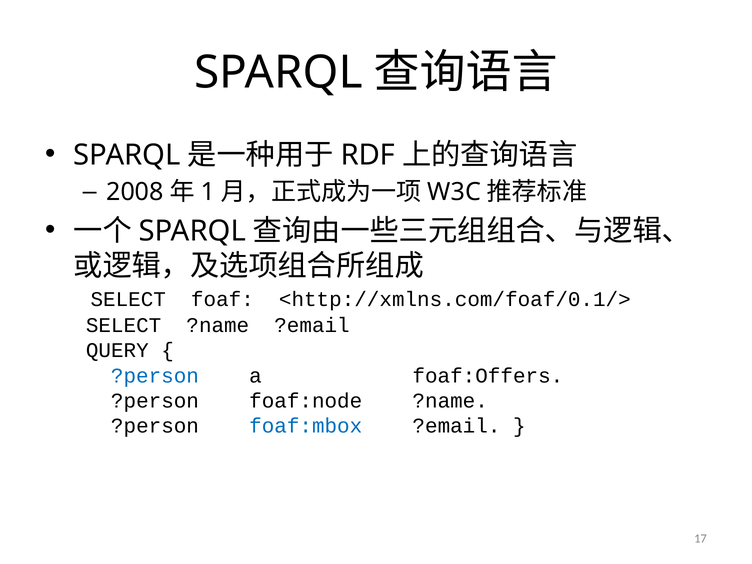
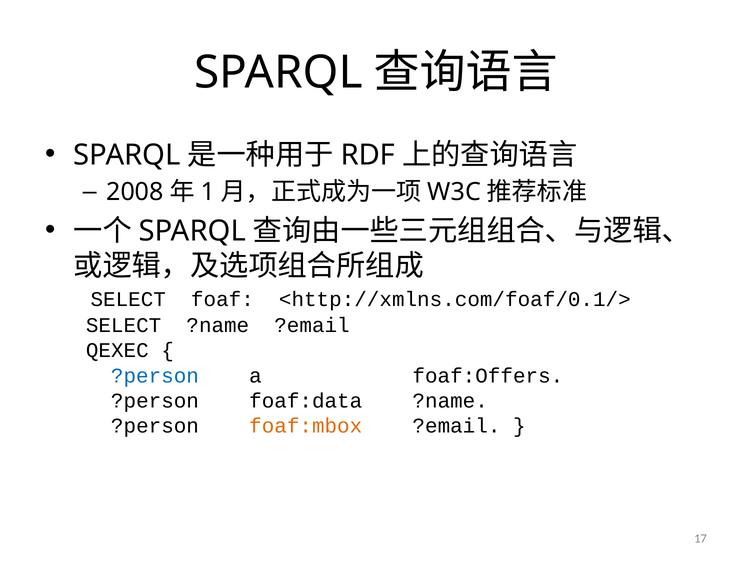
QUERY: QUERY -> QEXEC
foaf:node: foaf:node -> foaf:data
foaf:mbox colour: blue -> orange
